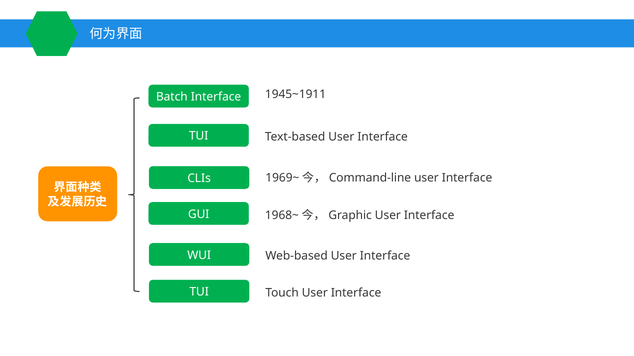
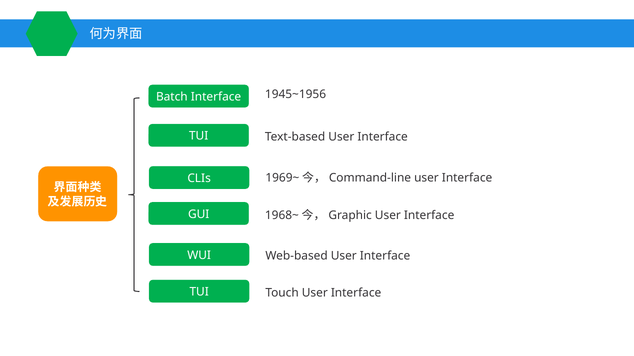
1945~1911: 1945~1911 -> 1945~1956
